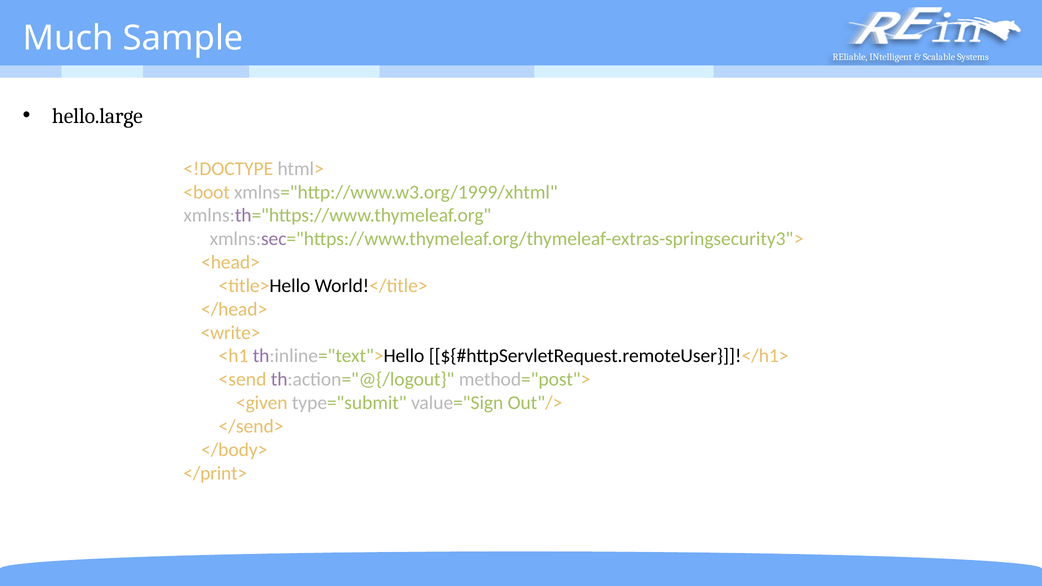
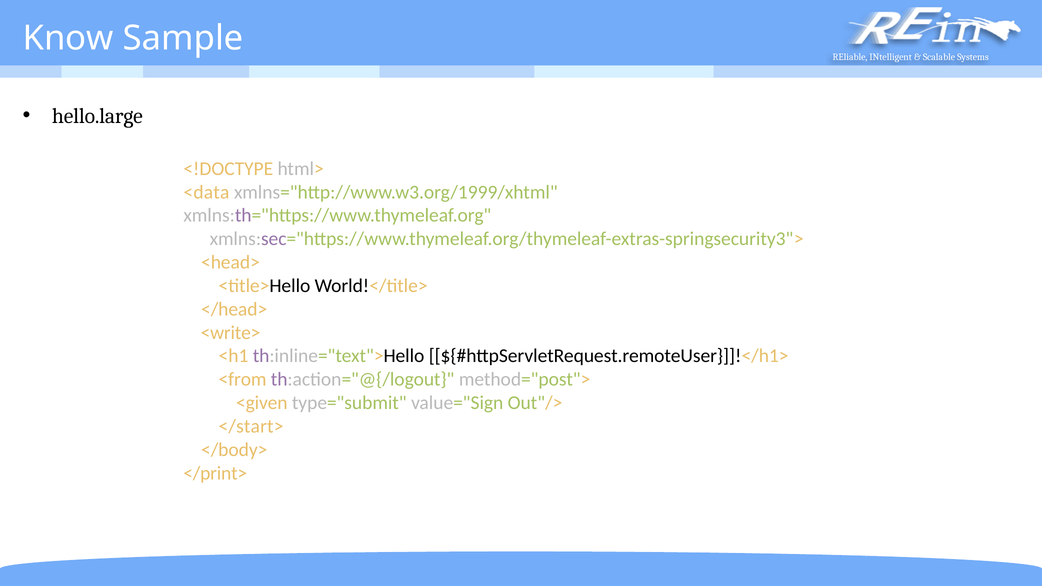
Much: Much -> Know
<boot: <boot -> <data
<send: <send -> <from
</send>: </send> -> </start>
